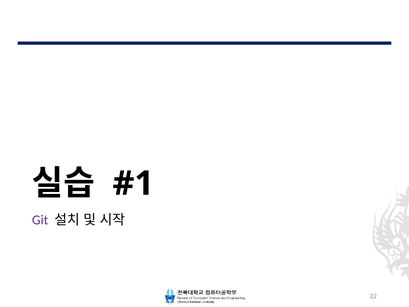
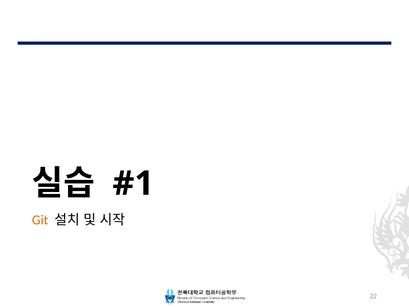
Git colour: purple -> orange
